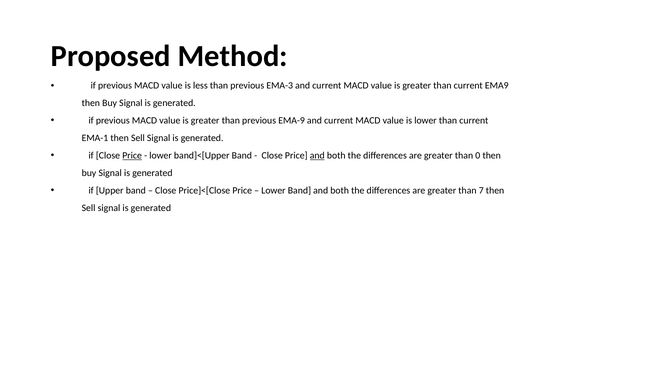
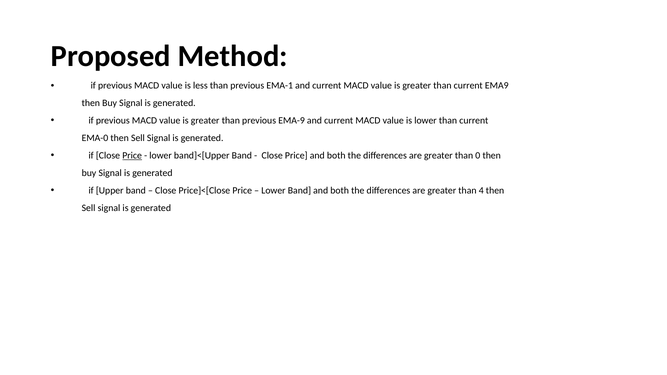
EMA-3: EMA-3 -> EMA-1
EMA-1: EMA-1 -> EMA-0
and at (317, 156) underline: present -> none
7: 7 -> 4
